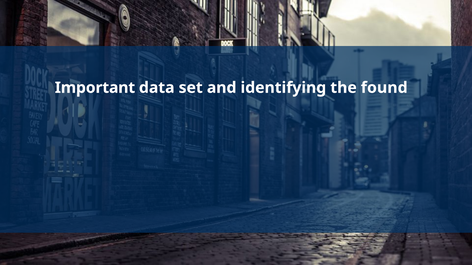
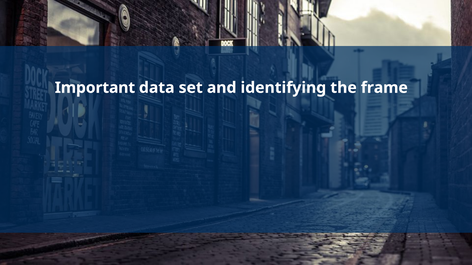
found: found -> frame
